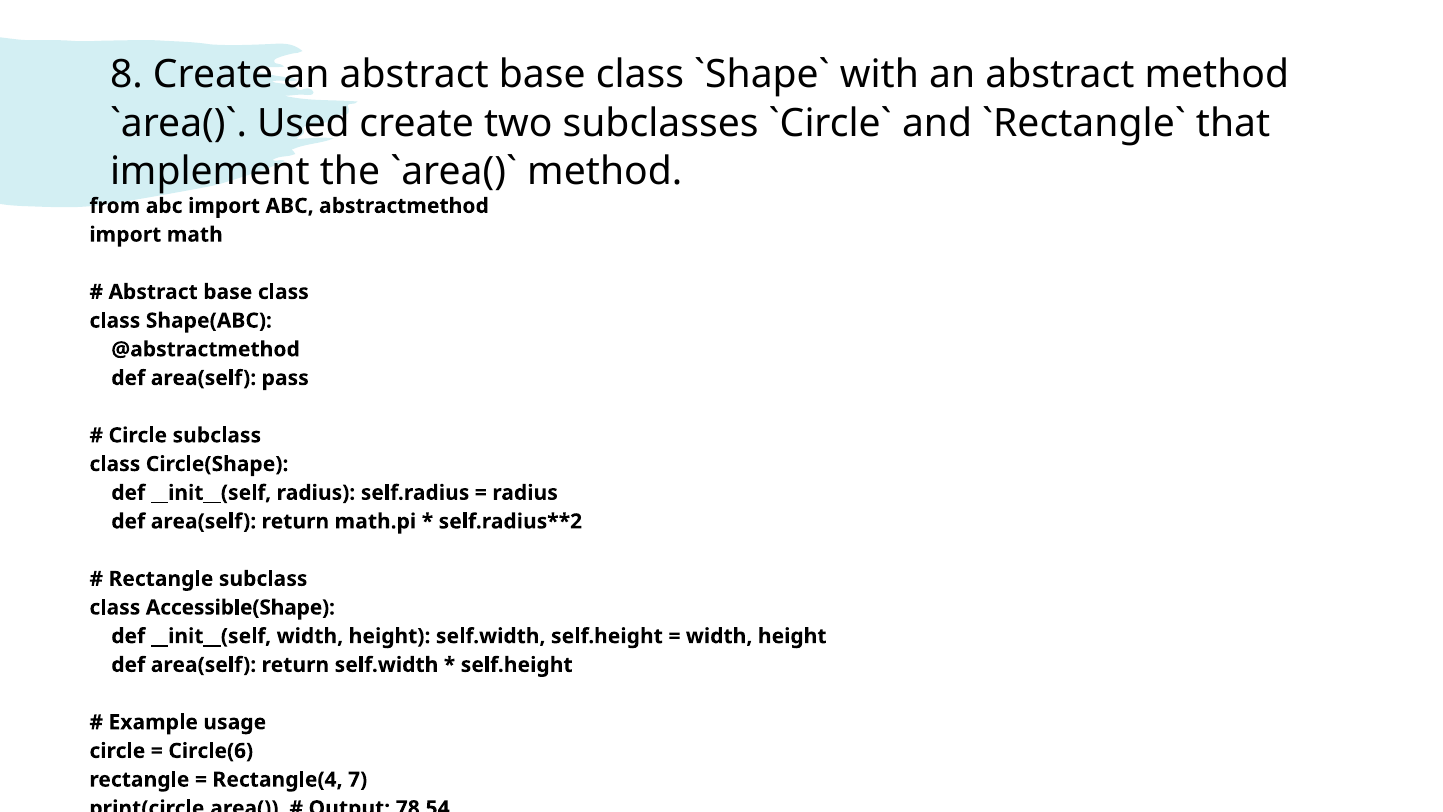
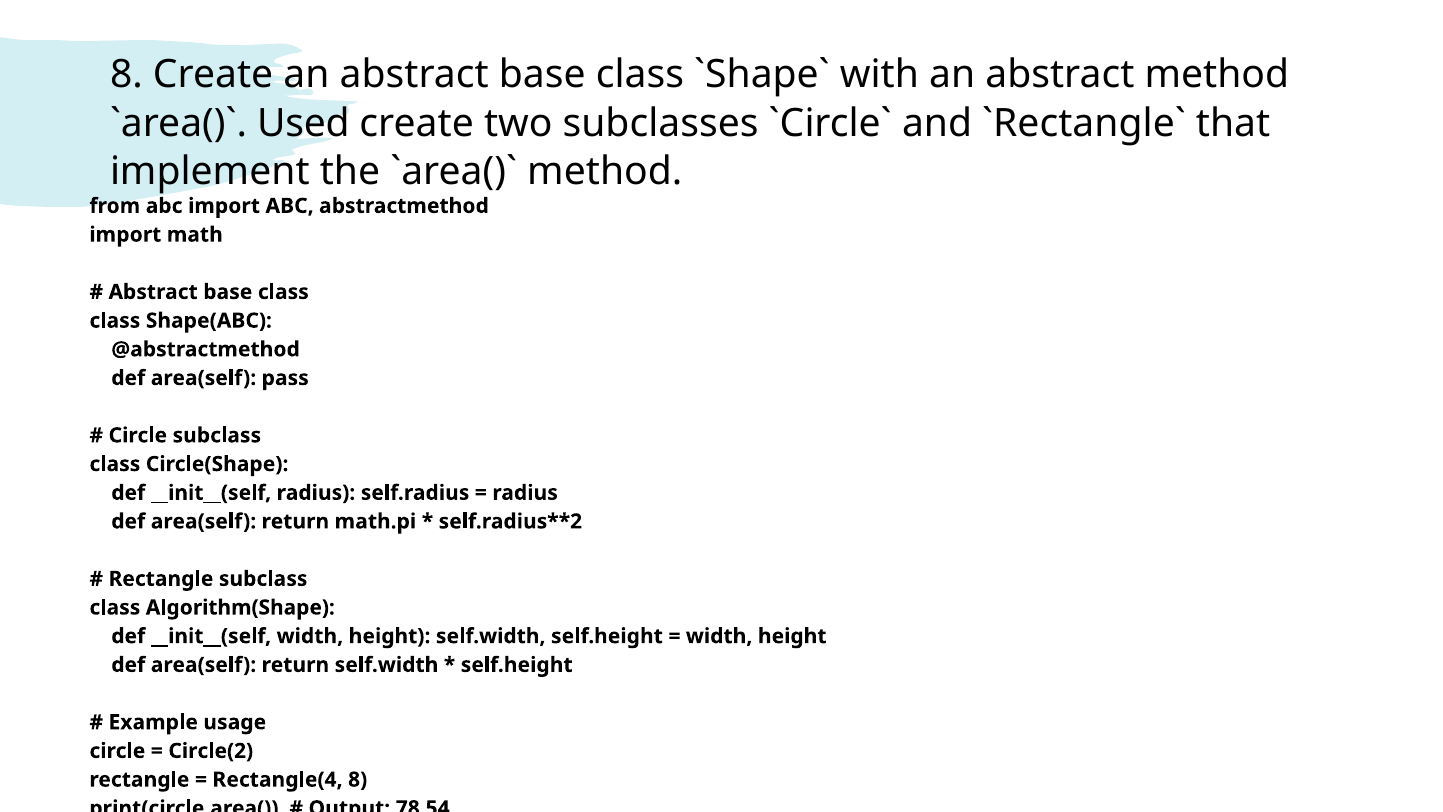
Accessible(Shape: Accessible(Shape -> Algorithm(Shape
Circle(6: Circle(6 -> Circle(2
Rectangle(4 7: 7 -> 8
